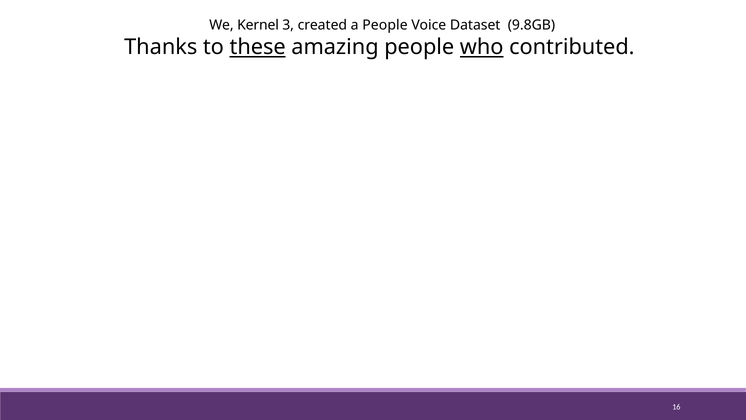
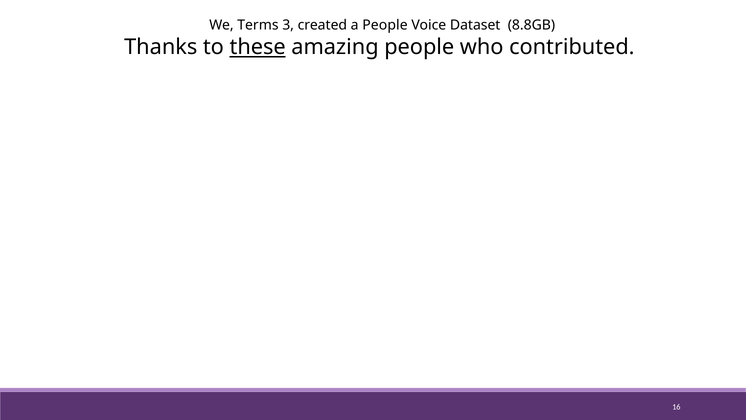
Kernel: Kernel -> Terms
9.8GB: 9.8GB -> 8.8GB
who underline: present -> none
